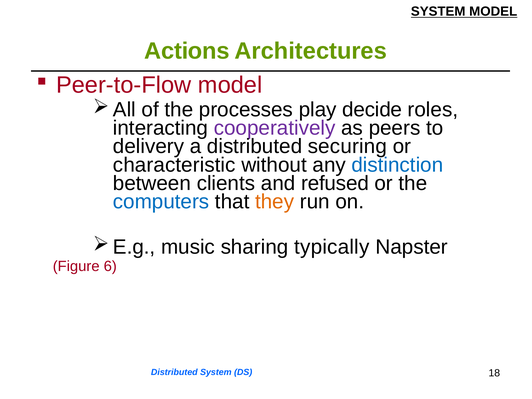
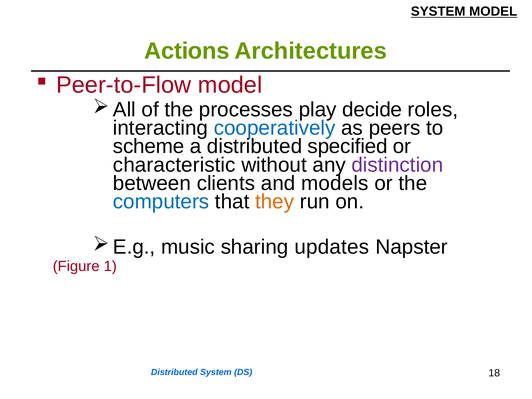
cooperatively colour: purple -> blue
delivery: delivery -> scheme
securing: securing -> specified
distinction colour: blue -> purple
refused: refused -> models
typically: typically -> updates
6: 6 -> 1
